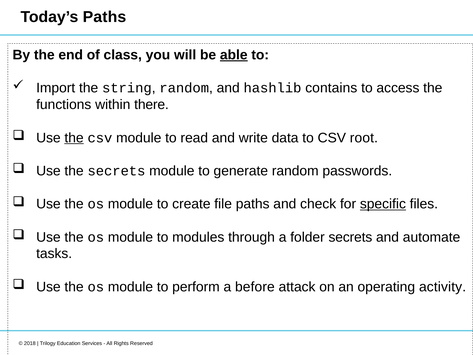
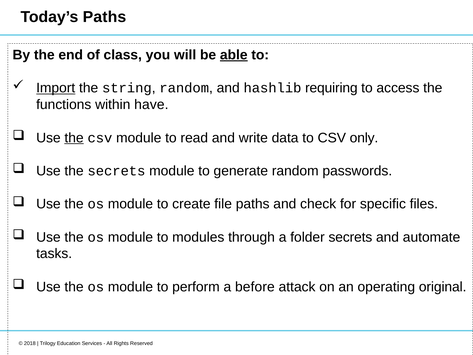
Import underline: none -> present
contains: contains -> requiring
there: there -> have
root: root -> only
specific underline: present -> none
activity: activity -> original
